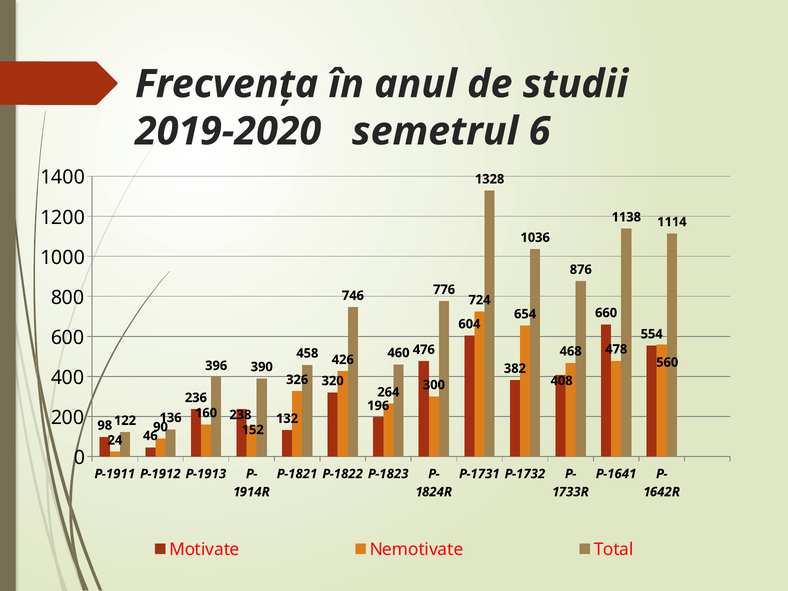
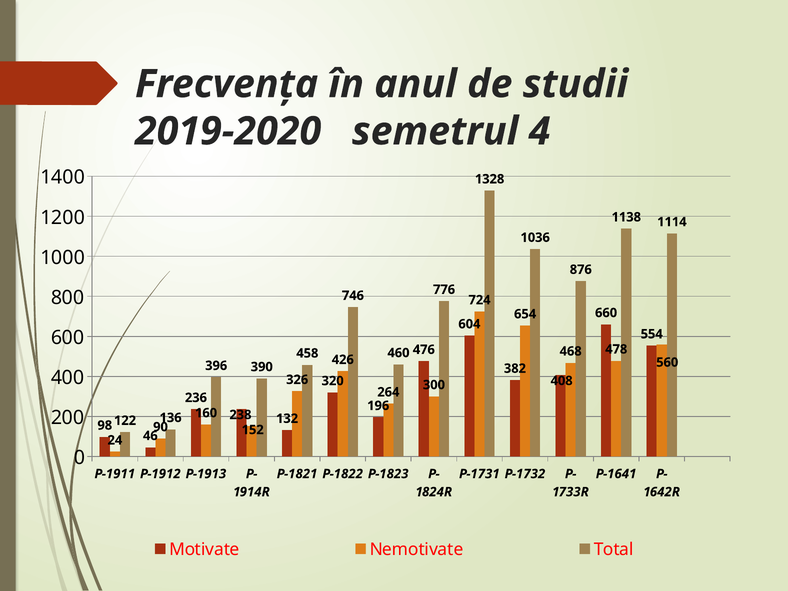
6: 6 -> 4
